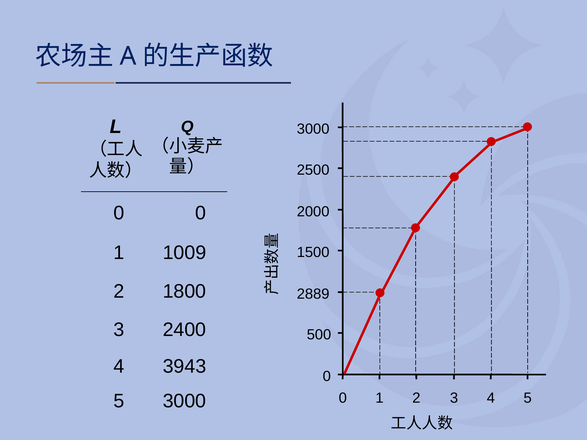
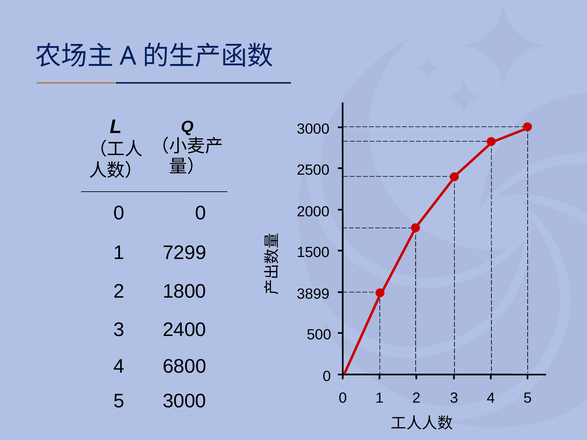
1009: 1009 -> 7299
2889: 2889 -> 3899
3943: 3943 -> 6800
